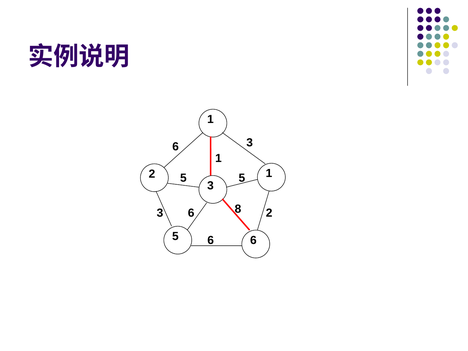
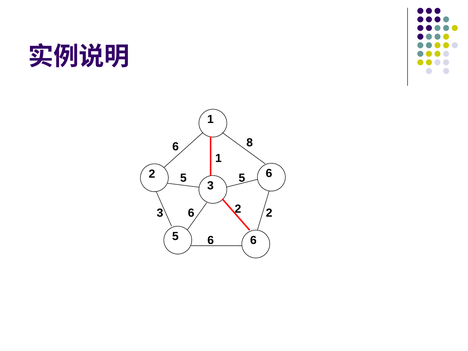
6 3: 3 -> 8
2 1: 1 -> 6
3 8: 8 -> 2
